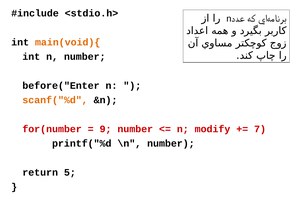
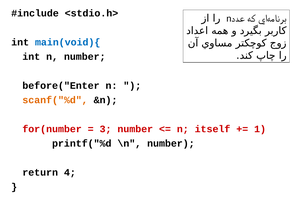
main(void){ colour: orange -> blue
9: 9 -> 3
modify: modify -> itself
7: 7 -> 1
5: 5 -> 4
